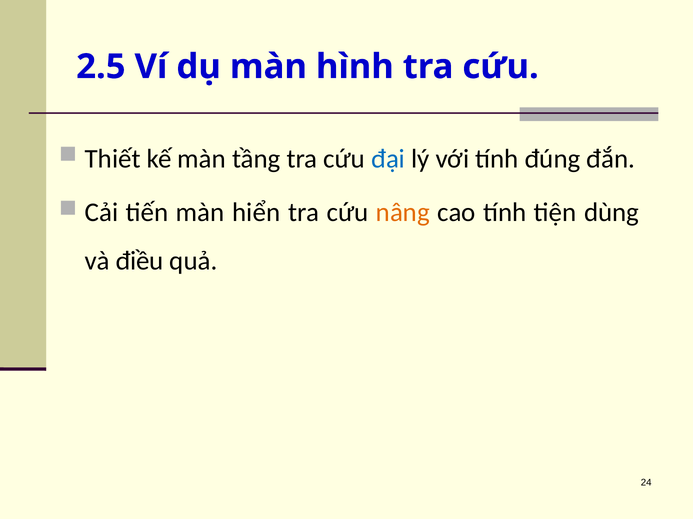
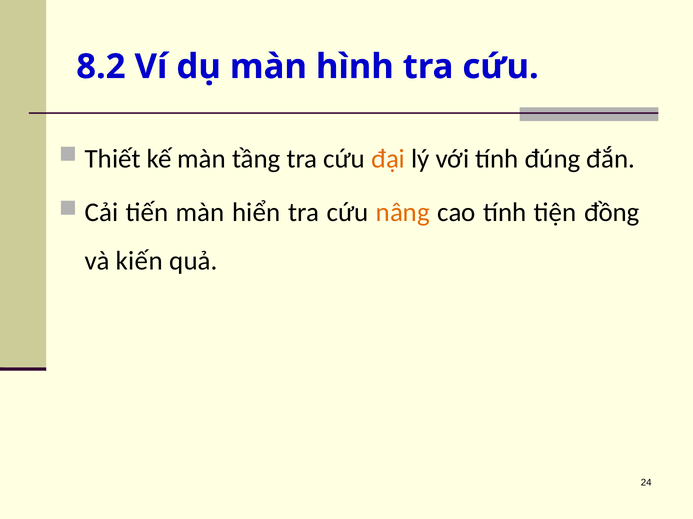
2.5: 2.5 -> 8.2
đại colour: blue -> orange
dùng: dùng -> đồng
điều: điều -> kiến
